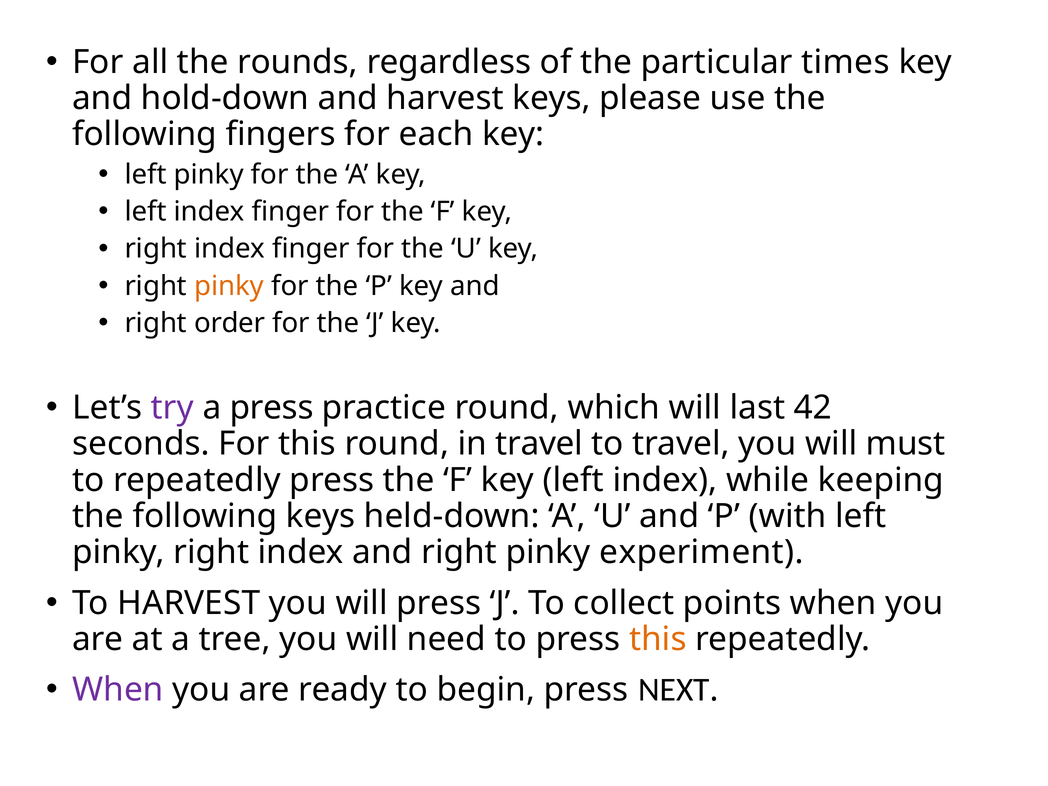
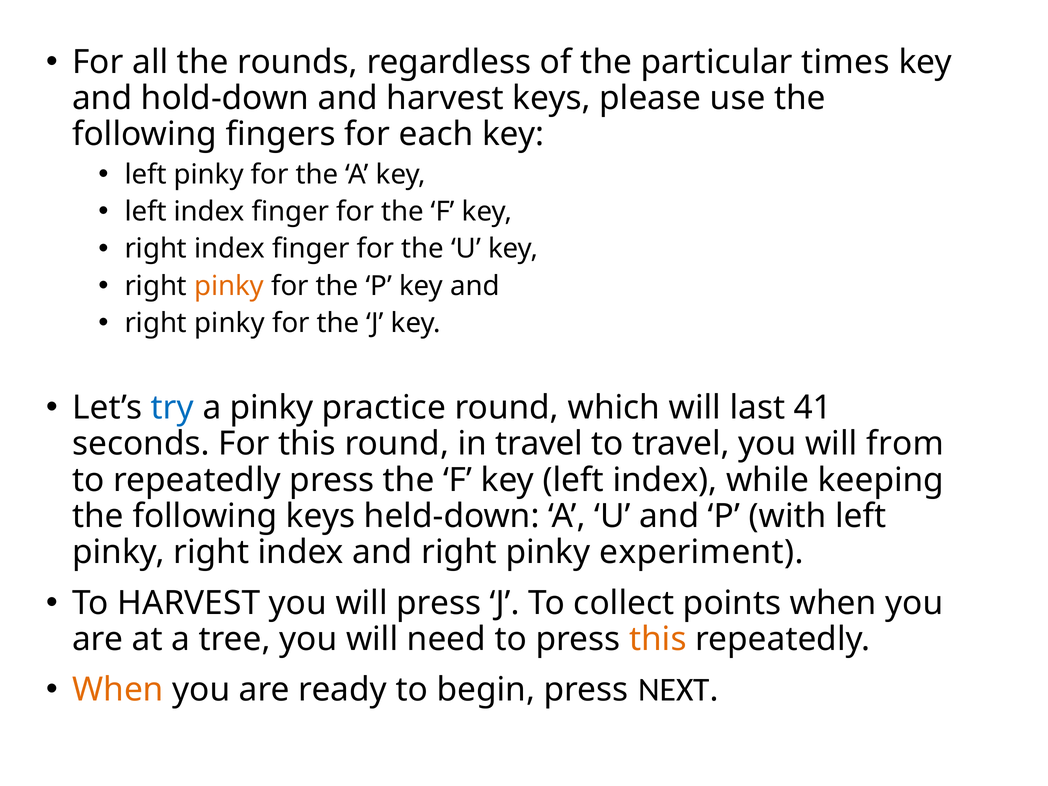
order at (230, 323): order -> pinky
try colour: purple -> blue
a press: press -> pinky
42: 42 -> 41
must: must -> from
When at (118, 690) colour: purple -> orange
